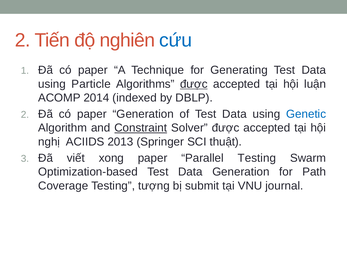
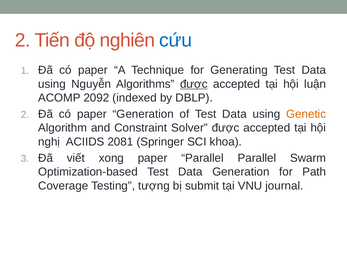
Particle: Particle -> Nguyễn
2014: 2014 -> 2092
Genetic colour: blue -> orange
Constraint underline: present -> none
2013: 2013 -> 2081
thuật: thuật -> khoa
Parallel Testing: Testing -> Parallel
